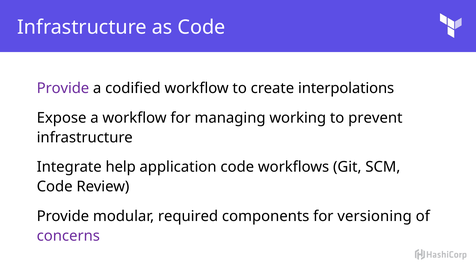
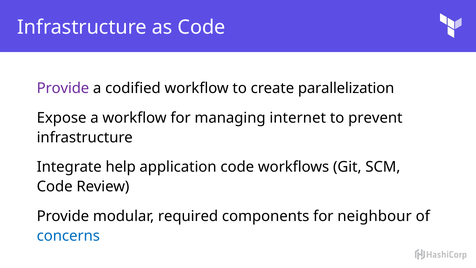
interpolations: interpolations -> parallelization
working: working -> internet
versioning: versioning -> neighbour
concerns colour: purple -> blue
